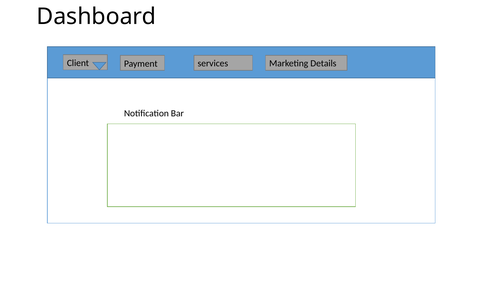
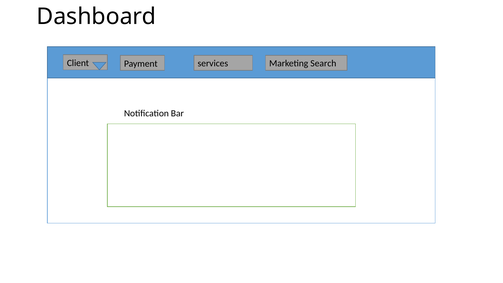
Details: Details -> Search
